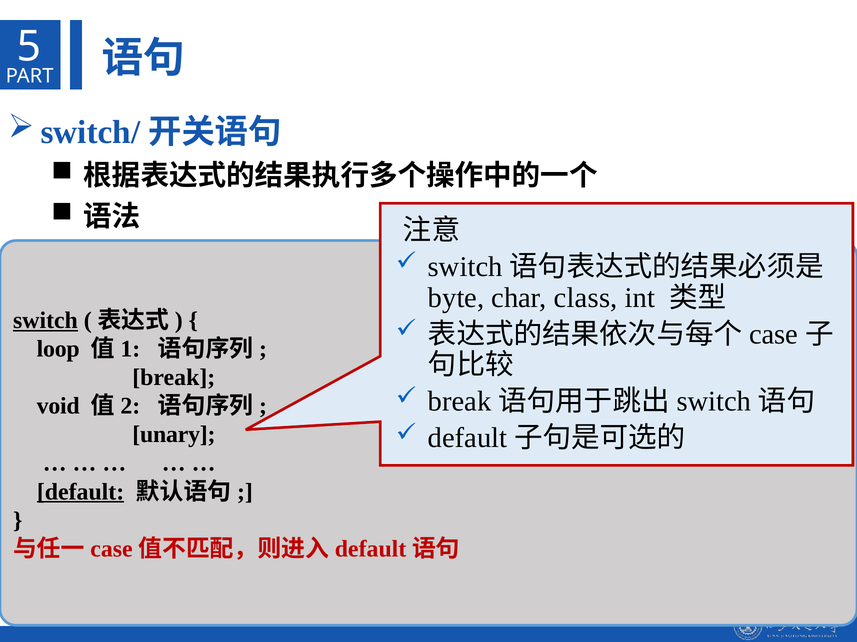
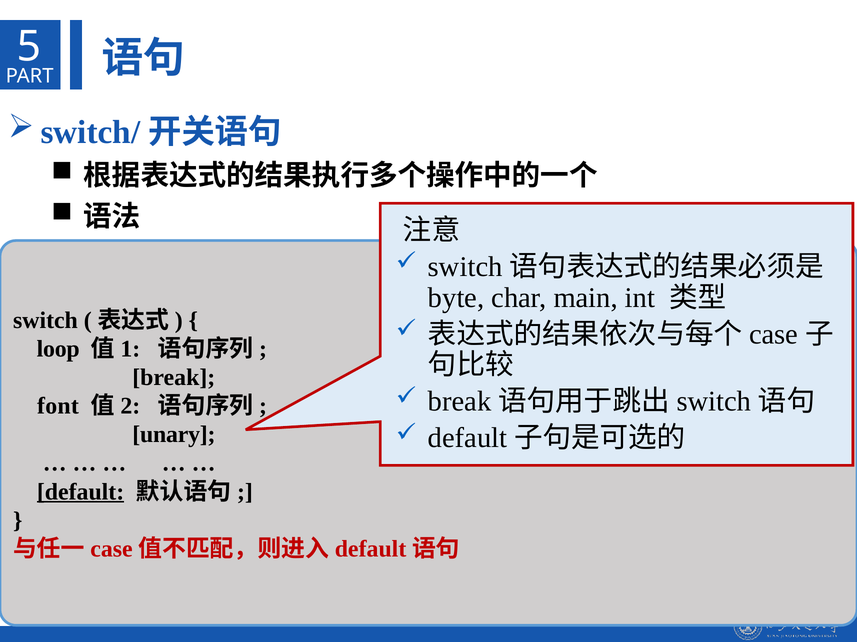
class: class -> main
switch underline: present -> none
void: void -> font
